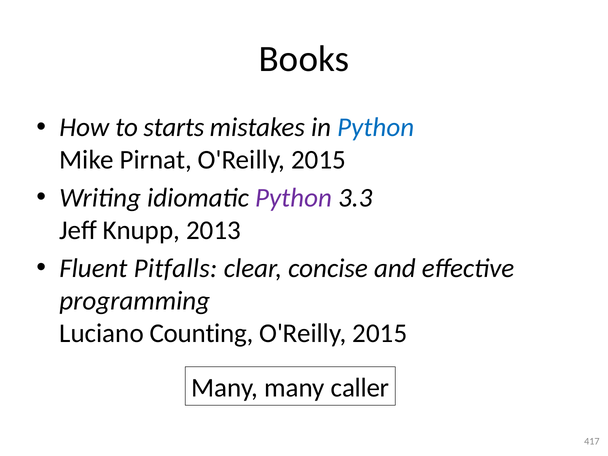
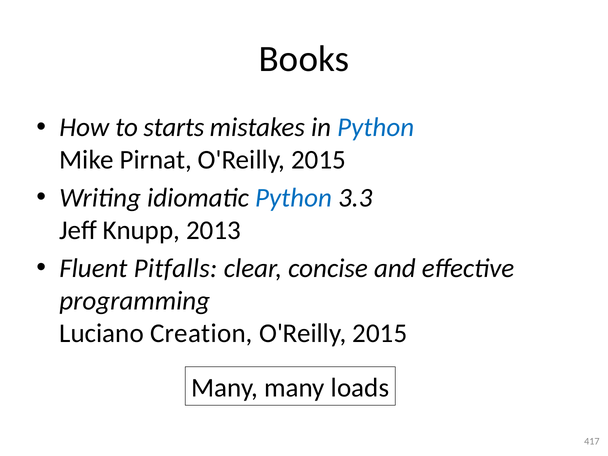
Python at (293, 198) colour: purple -> blue
Counting: Counting -> Creation
caller: caller -> loads
